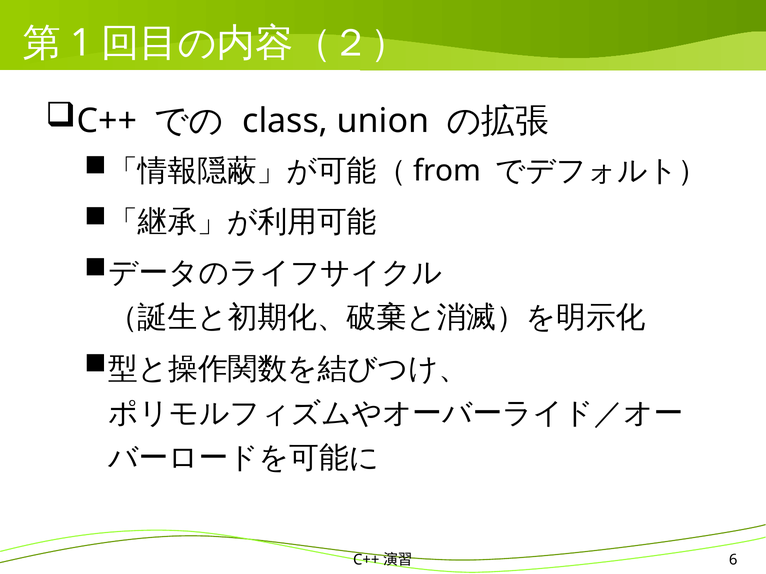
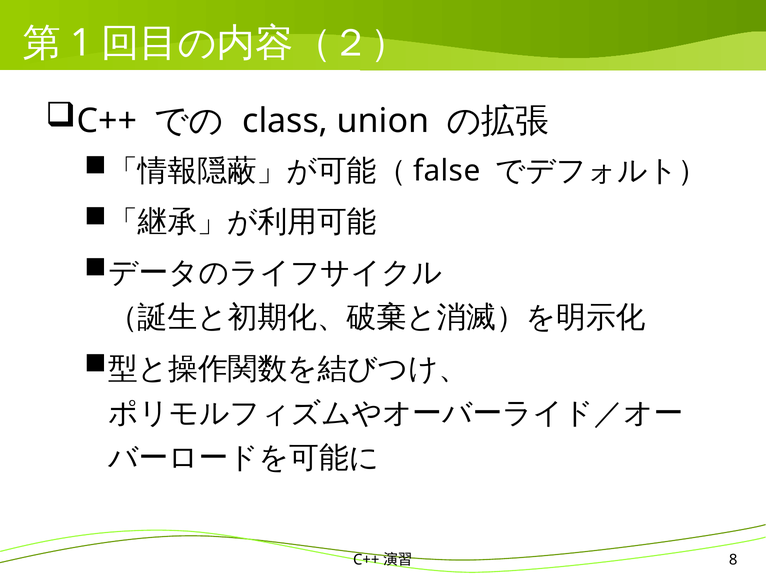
from: from -> false
6: 6 -> 8
